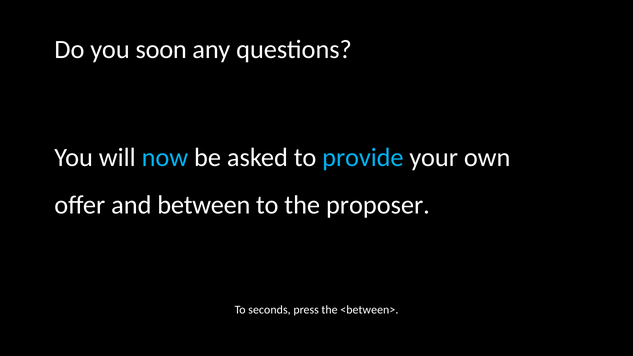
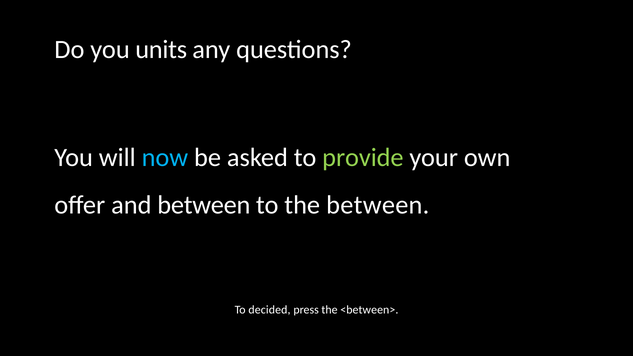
soon: soon -> units
provide colour: light blue -> light green
the proposer: proposer -> between
seconds: seconds -> decided
